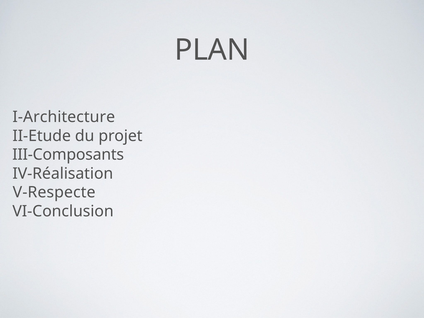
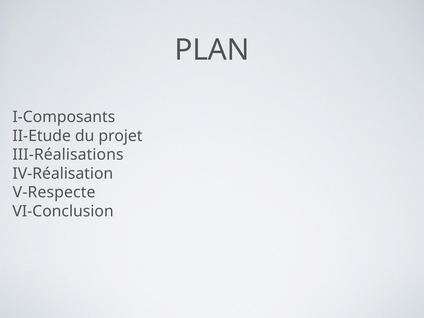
I-Architecture: I-Architecture -> I-Composants
III-Composants: III-Composants -> III-Réalisations
